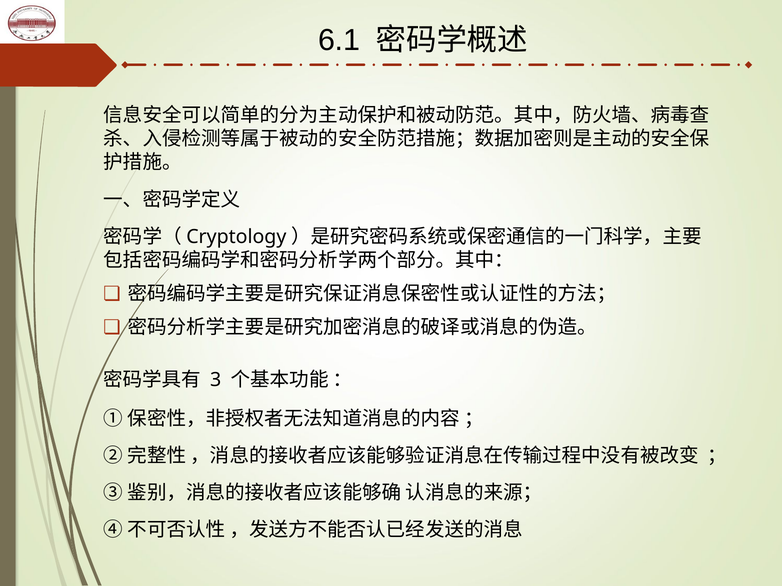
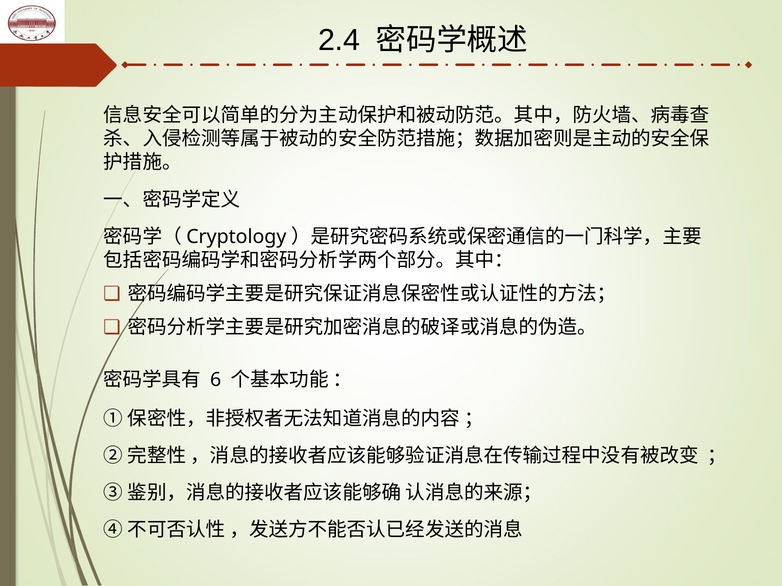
6.1: 6.1 -> 2.4
3: 3 -> 6
